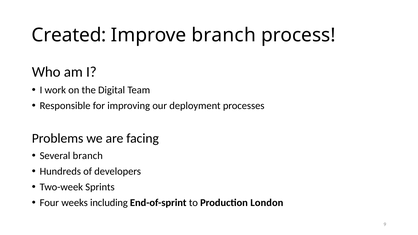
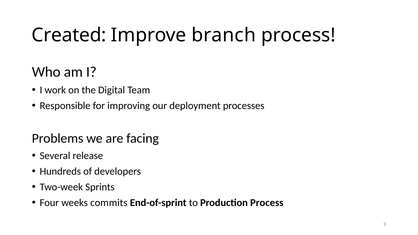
Several branch: branch -> release
including: including -> commits
Production London: London -> Process
